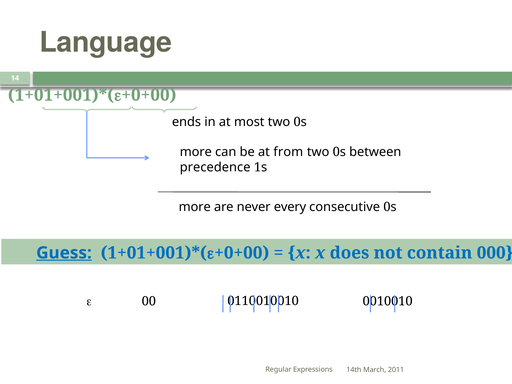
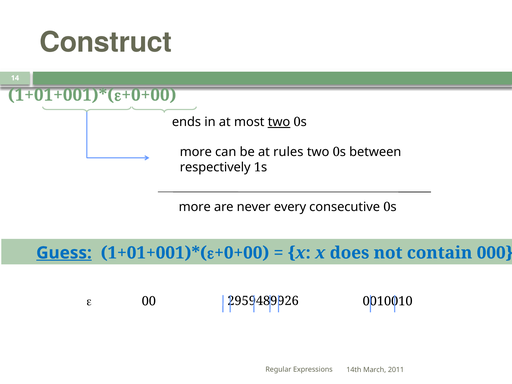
Language: Language -> Construct
two at (279, 122) underline: none -> present
from: from -> rules
precedence: precedence -> respectively
0110010010: 0110010010 -> 2959489926
